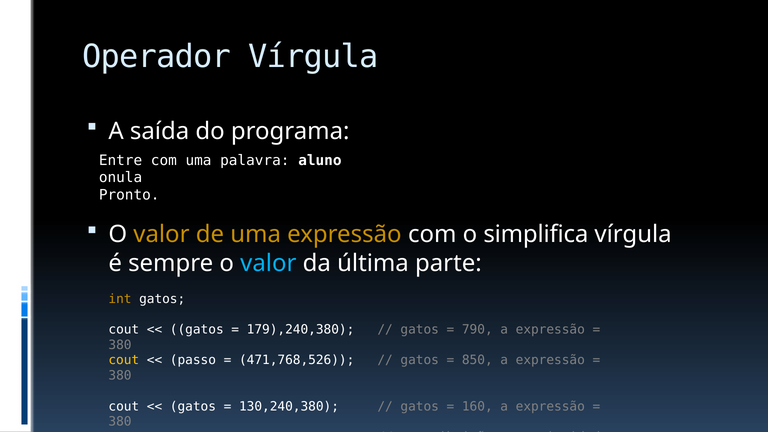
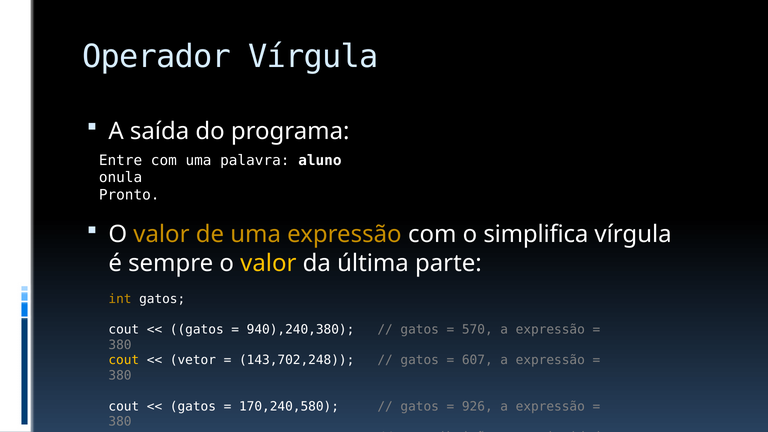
valor at (268, 263) colour: light blue -> yellow
179),240,380: 179),240,380 -> 940),240,380
790: 790 -> 570
passo: passo -> vetor
471,768,526: 471,768,526 -> 143,702,248
850: 850 -> 607
130,240,380: 130,240,380 -> 170,240,580
160: 160 -> 926
